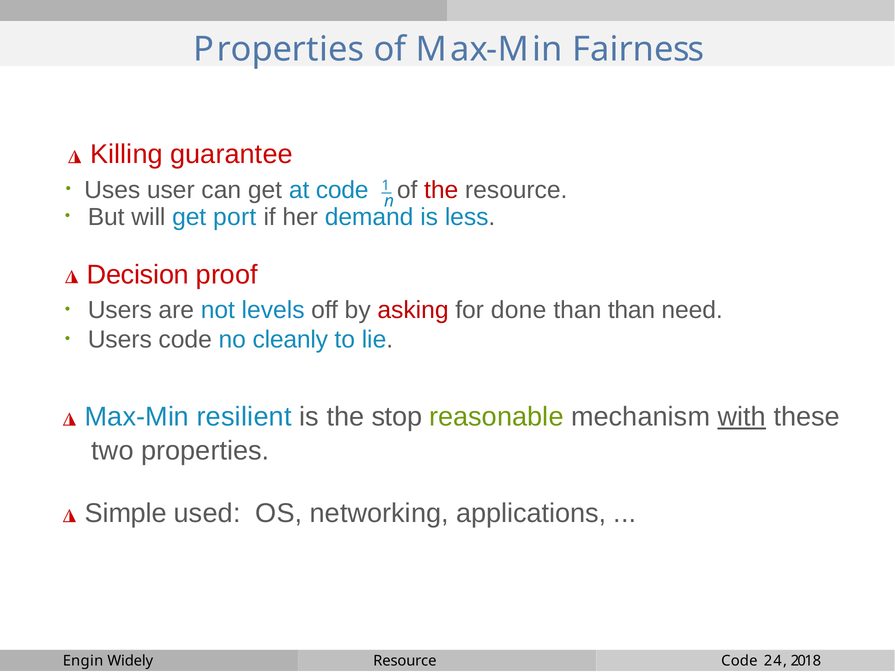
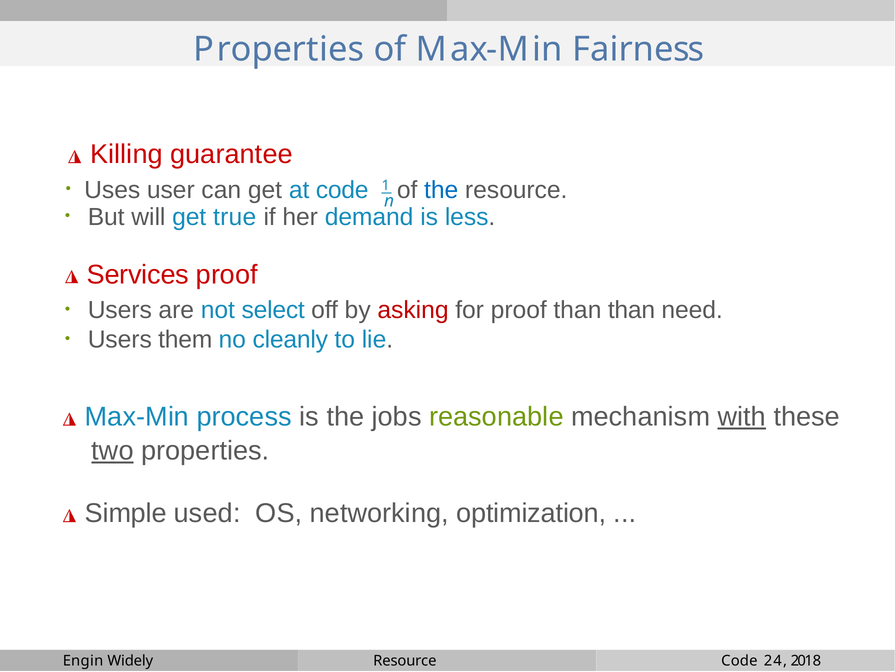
the at (441, 190) colour: red -> blue
port: port -> true
Decision: Decision -> Services
levels: levels -> select
for done: done -> proof
Users code: code -> them
resilient: resilient -> process
stop: stop -> jobs
two underline: none -> present
applications: applications -> optimization
